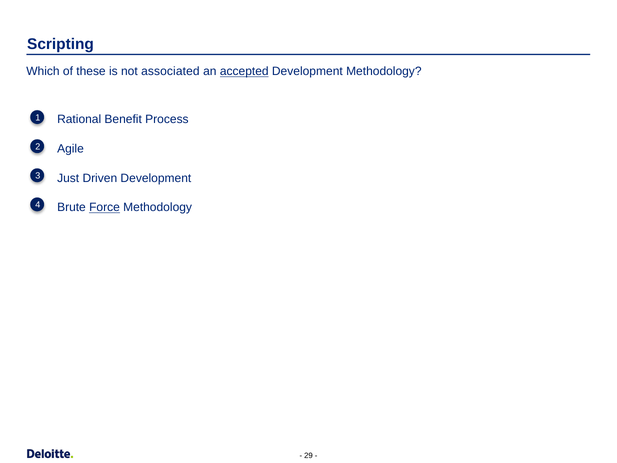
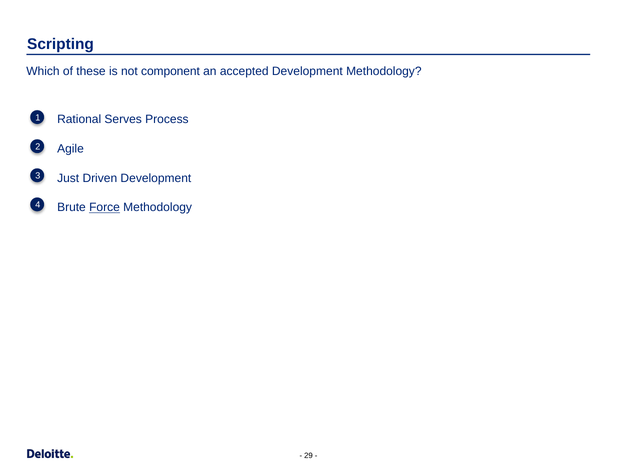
associated: associated -> component
accepted underline: present -> none
Benefit: Benefit -> Serves
